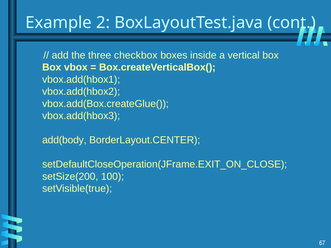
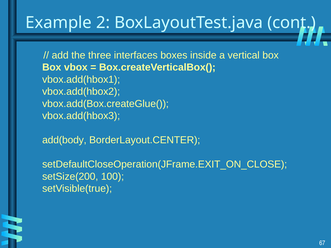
checkbox: checkbox -> interfaces
